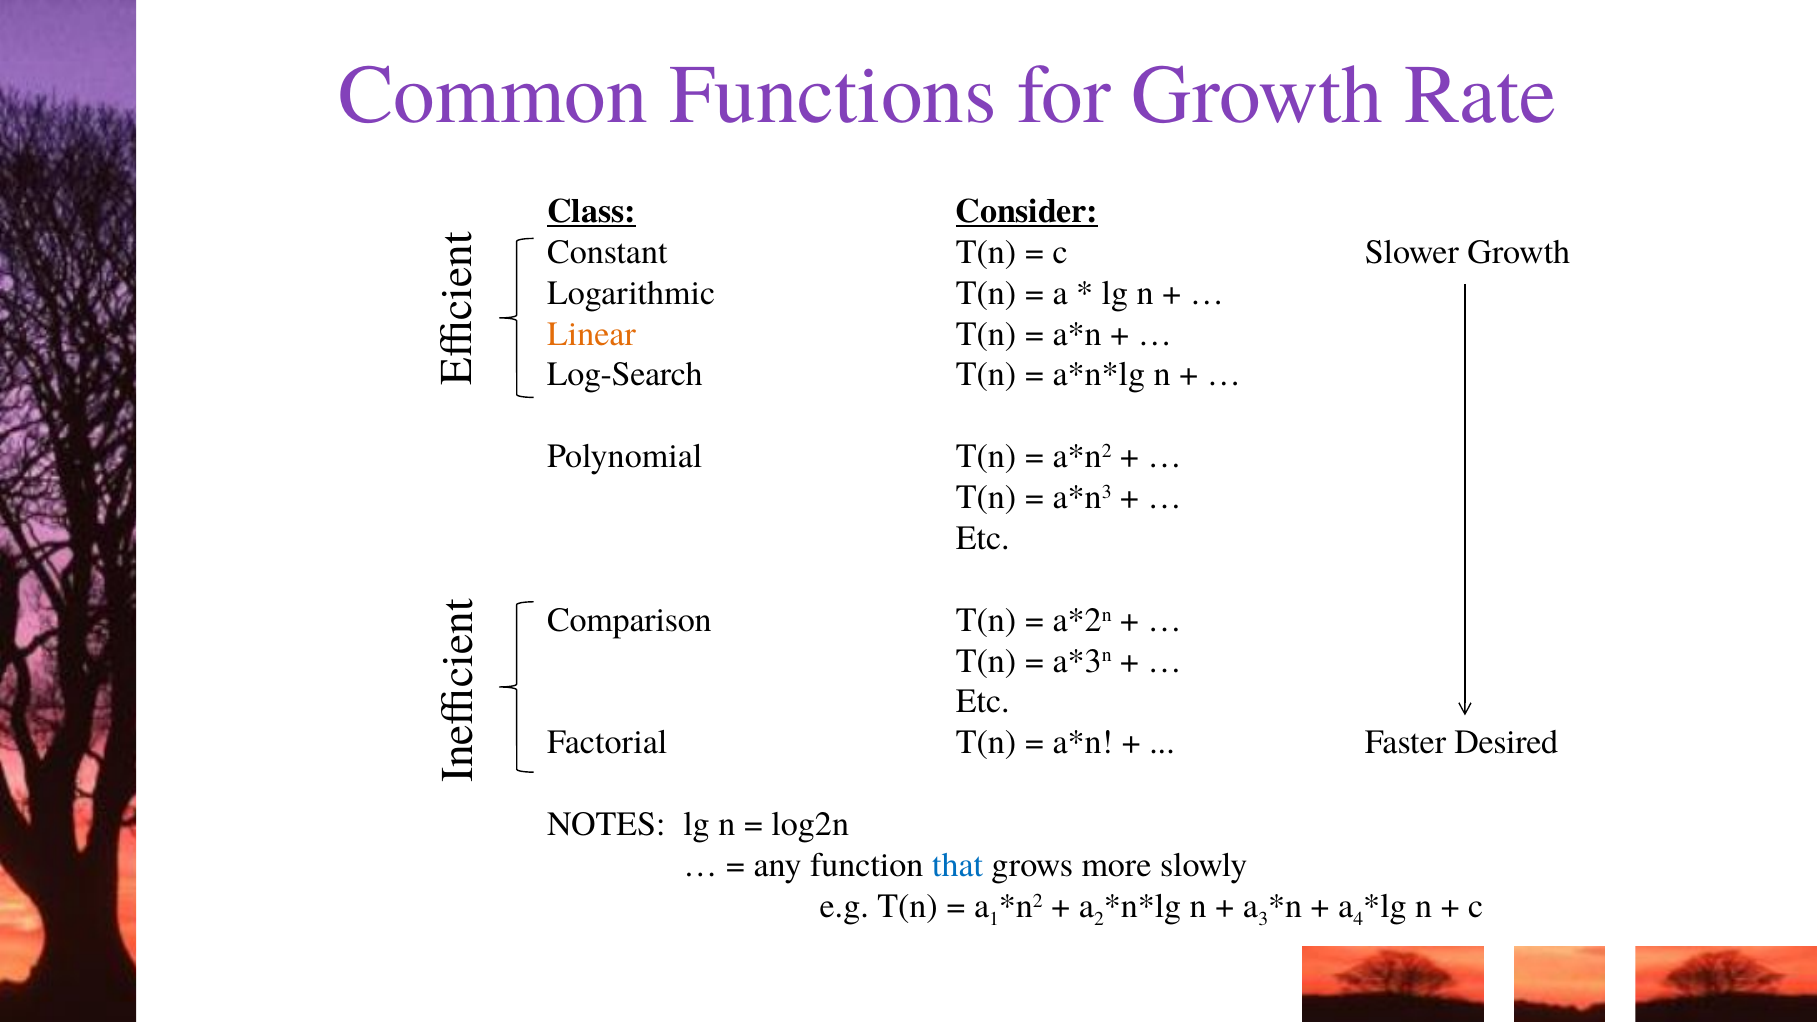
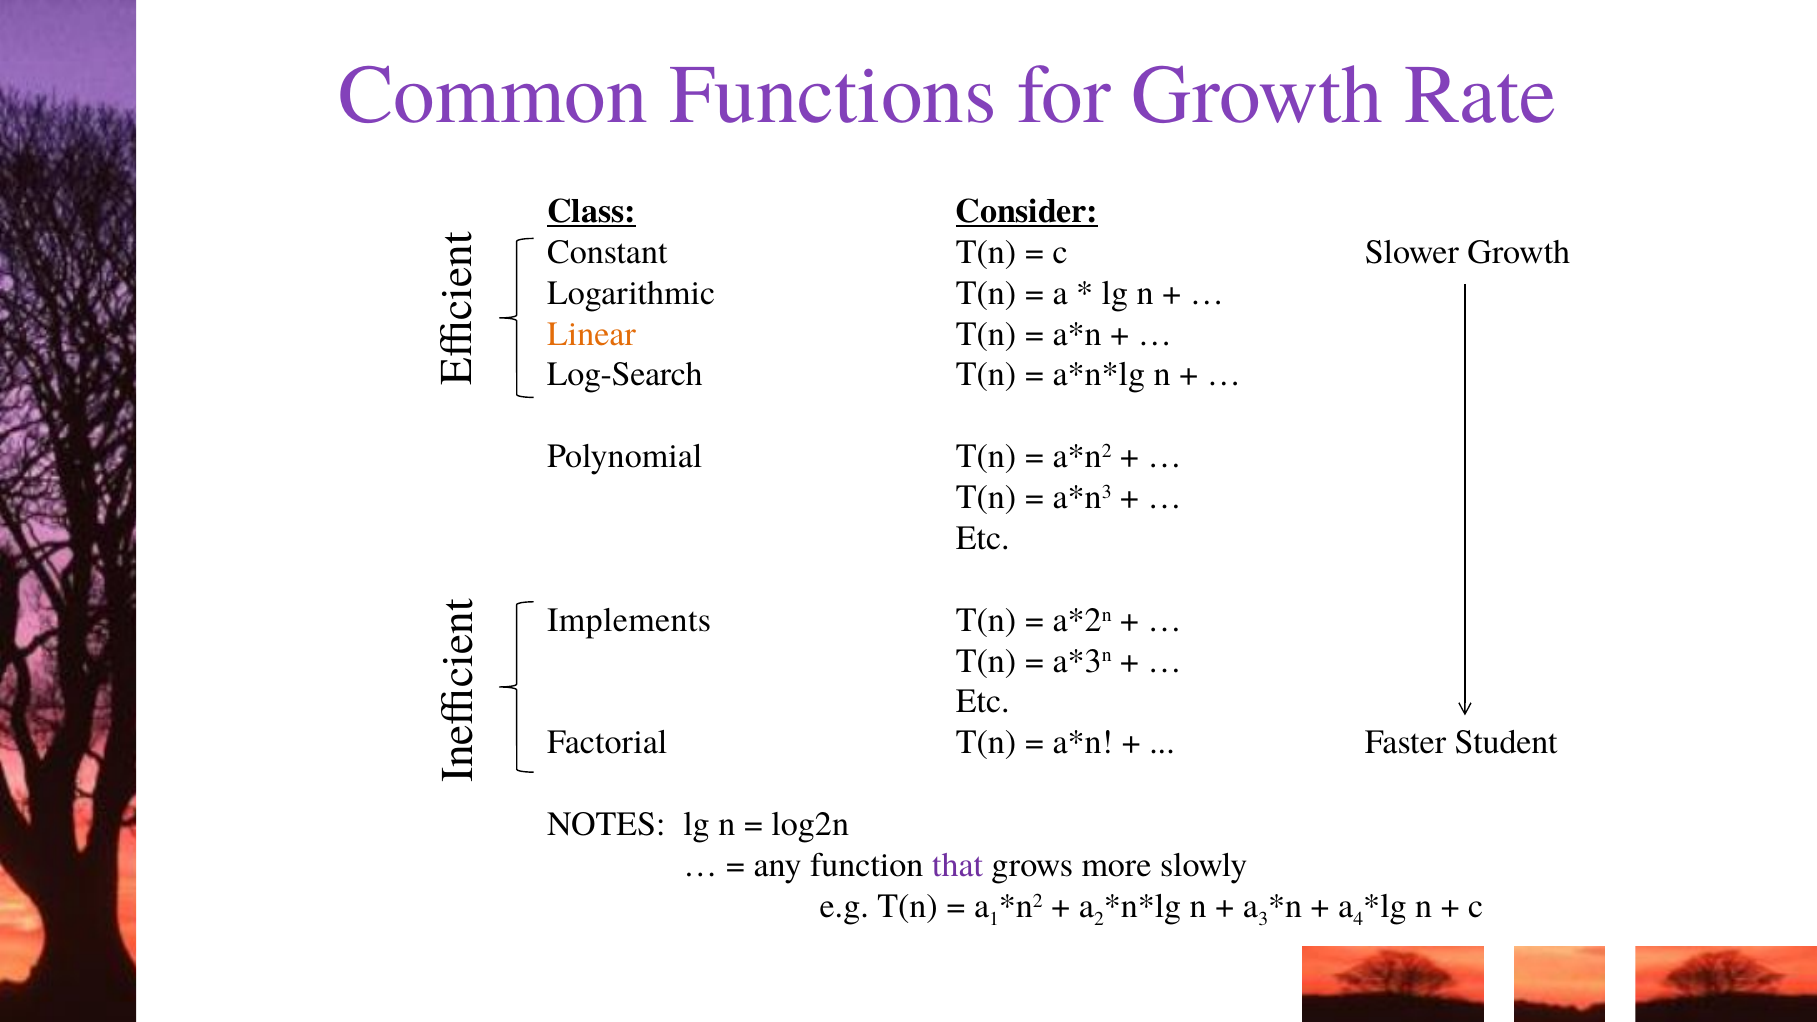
Comparison: Comparison -> Implements
Desired: Desired -> Student
that colour: blue -> purple
